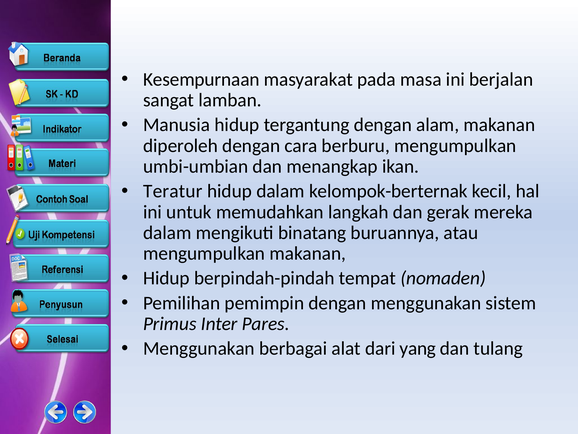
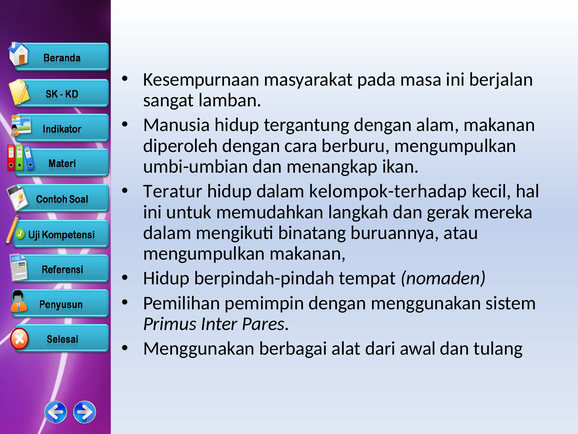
kelompok-berternak: kelompok-berternak -> kelompok-terhadap
yang: yang -> awal
